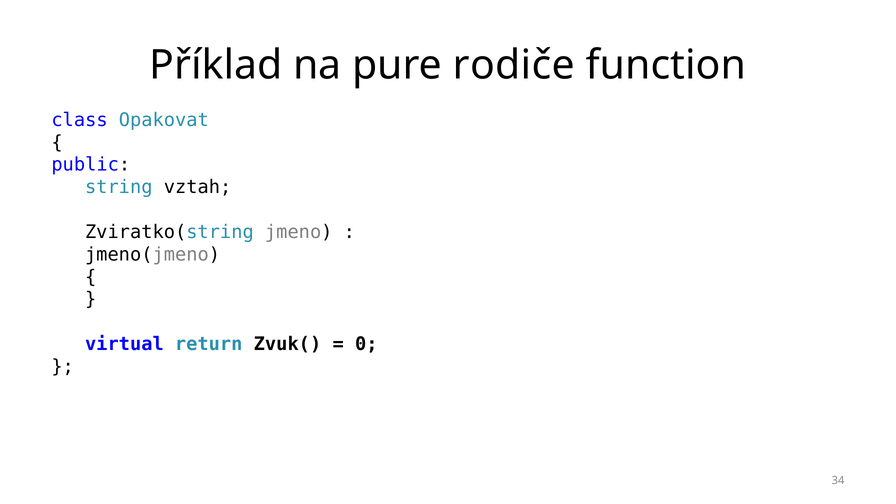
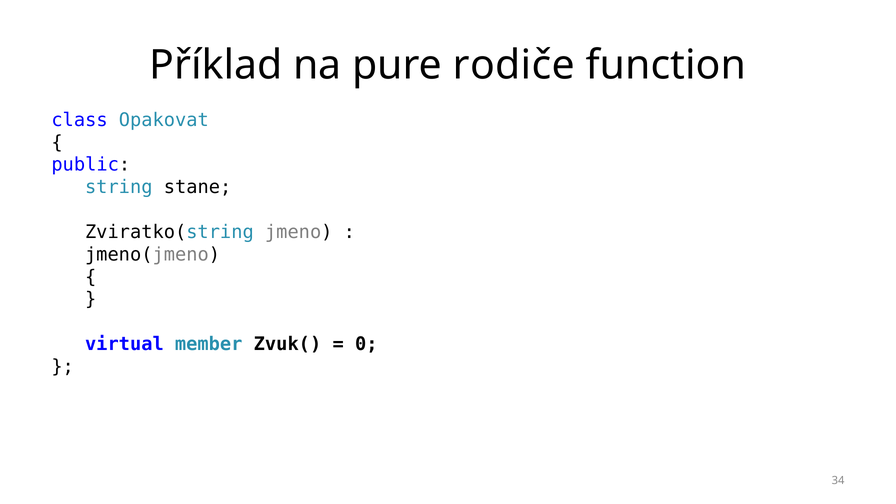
vztah: vztah -> stane
return: return -> member
